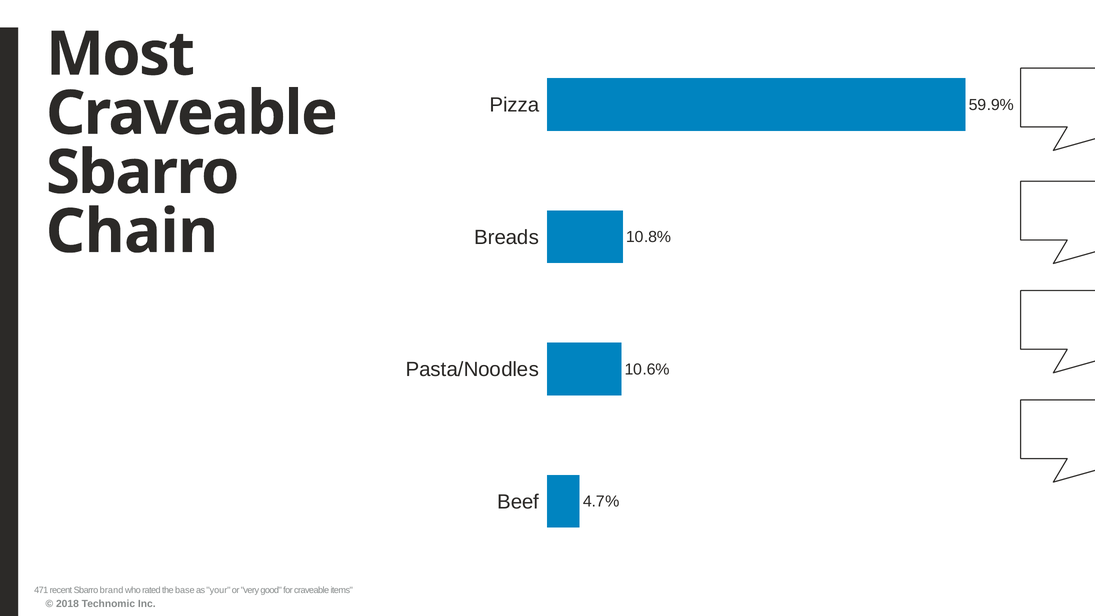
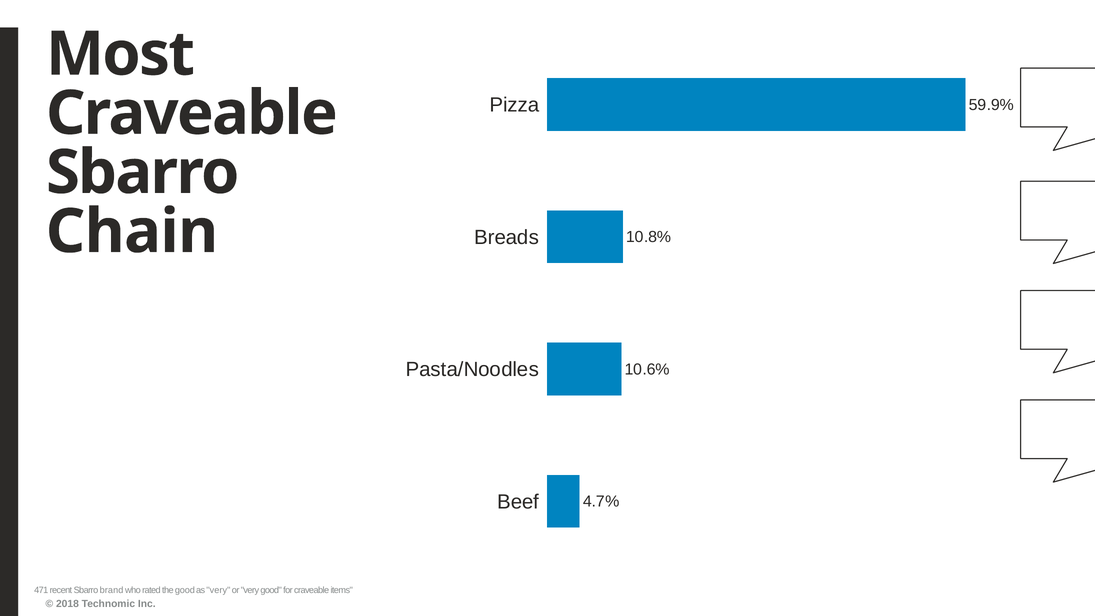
the base: base -> good
as your: your -> very
